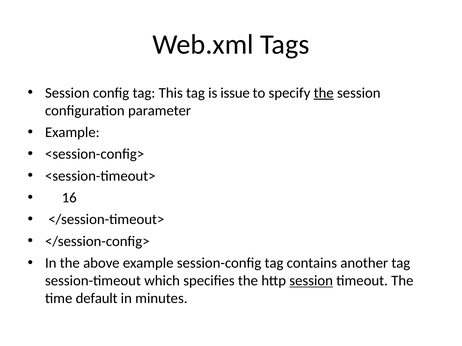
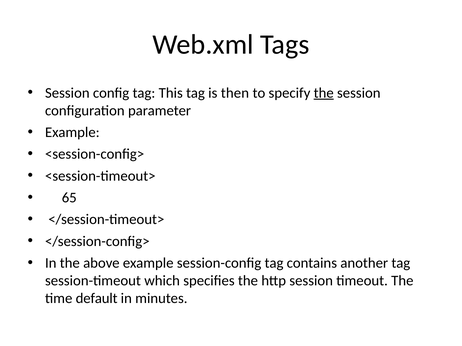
issue: issue -> then
16: 16 -> 65
session at (311, 281) underline: present -> none
